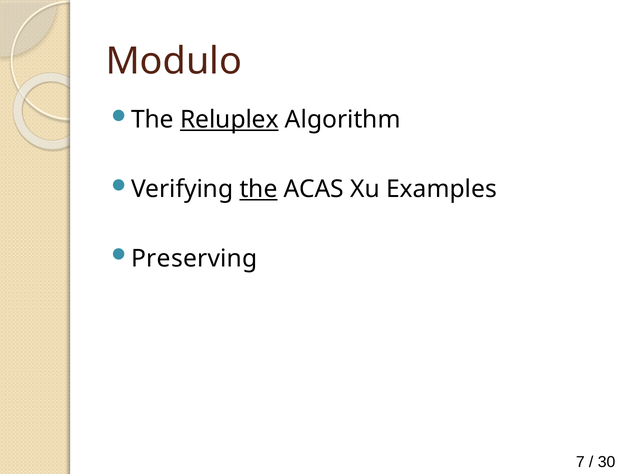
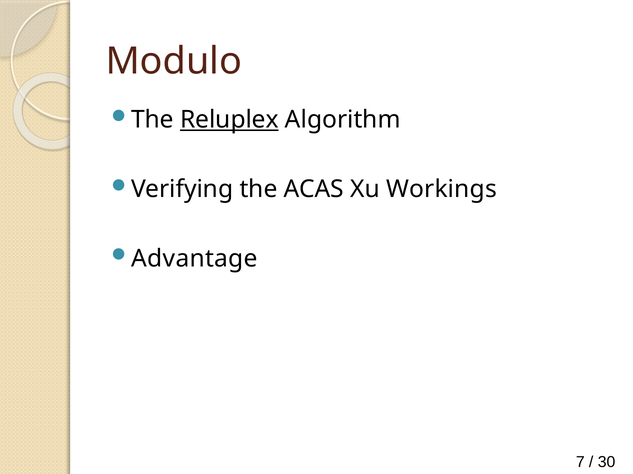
the at (259, 189) underline: present -> none
Examples: Examples -> Workings
Preserving: Preserving -> Advantage
